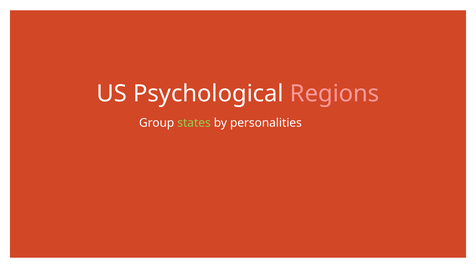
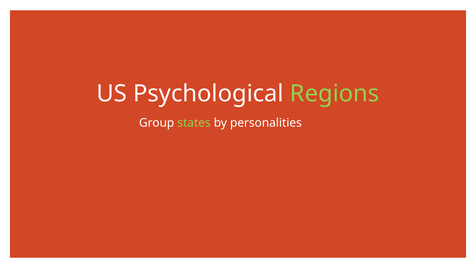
Regions colour: pink -> light green
